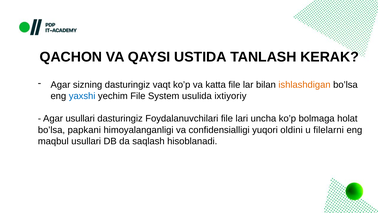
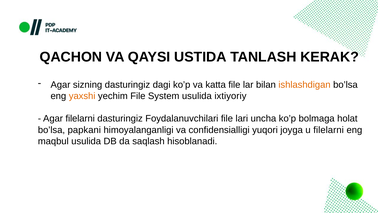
vaqt: vaqt -> dagi
yaxshi colour: blue -> orange
Agar usullari: usullari -> filelarni
oldini: oldini -> joyga
maqbul usullari: usullari -> usulida
